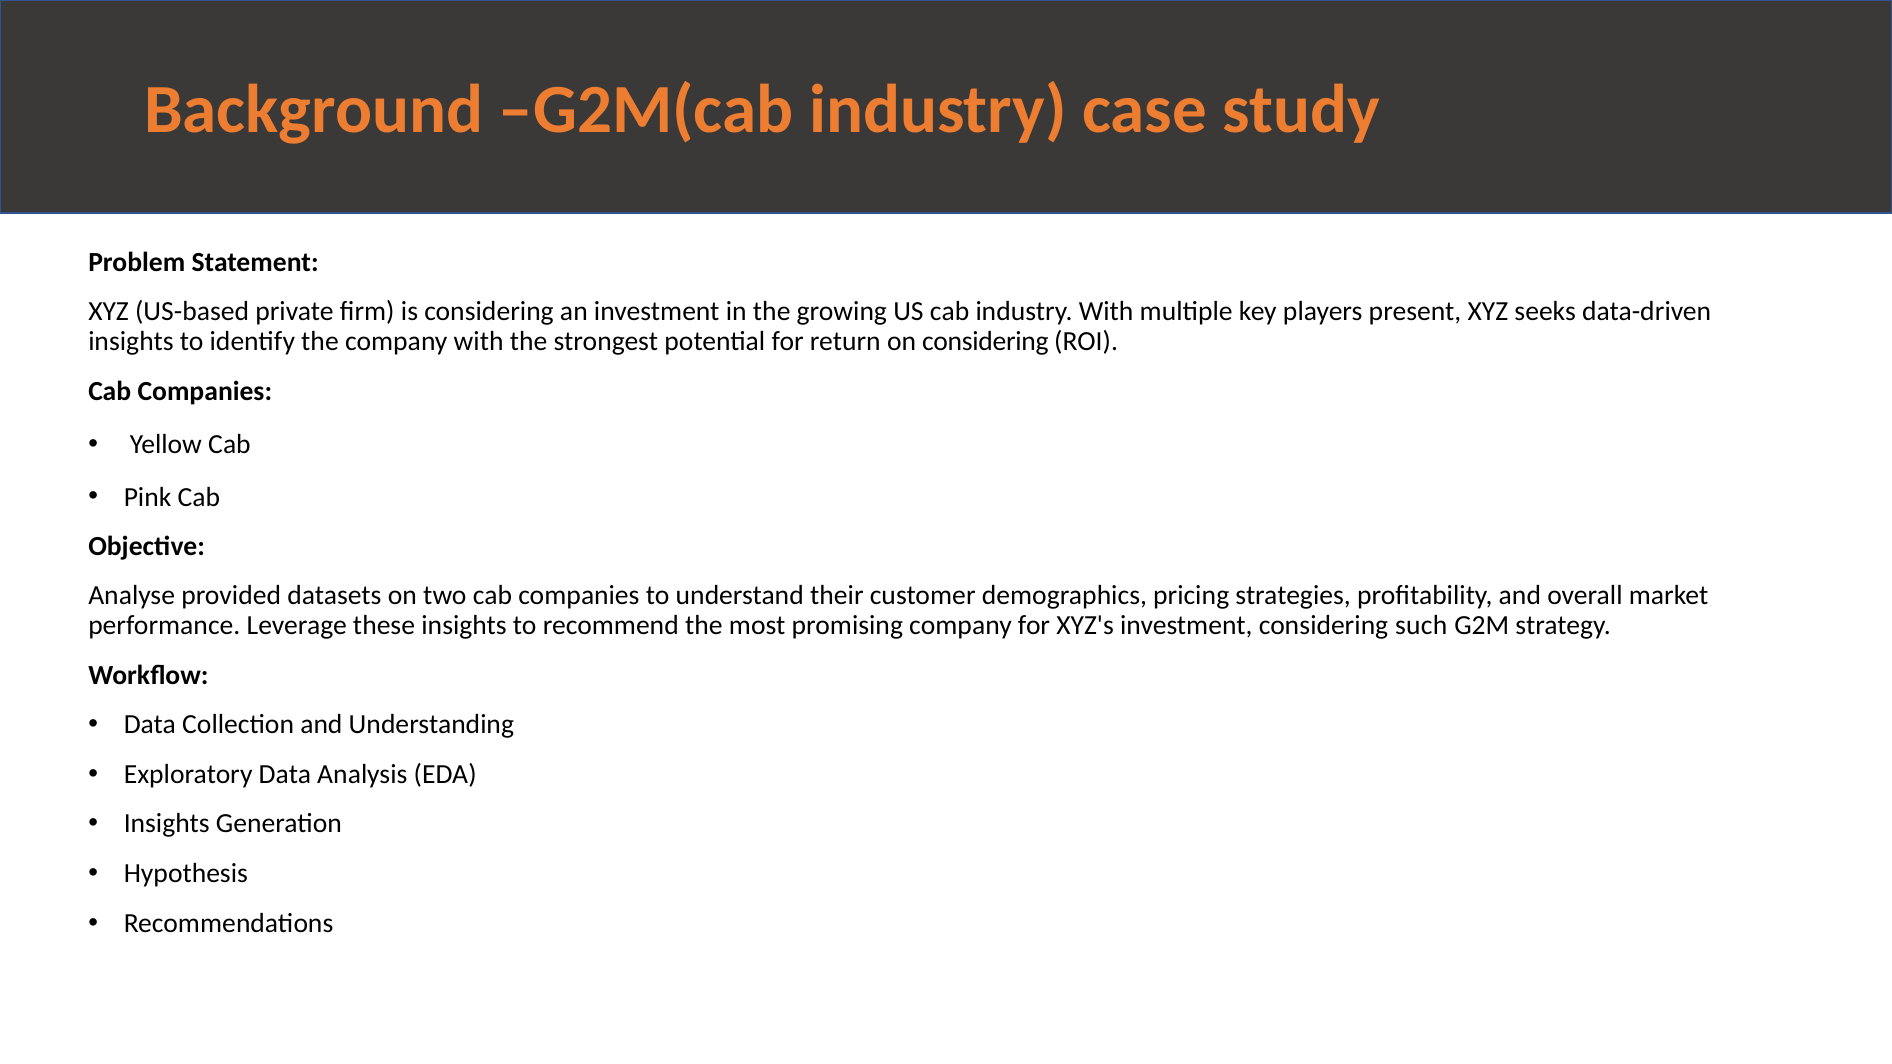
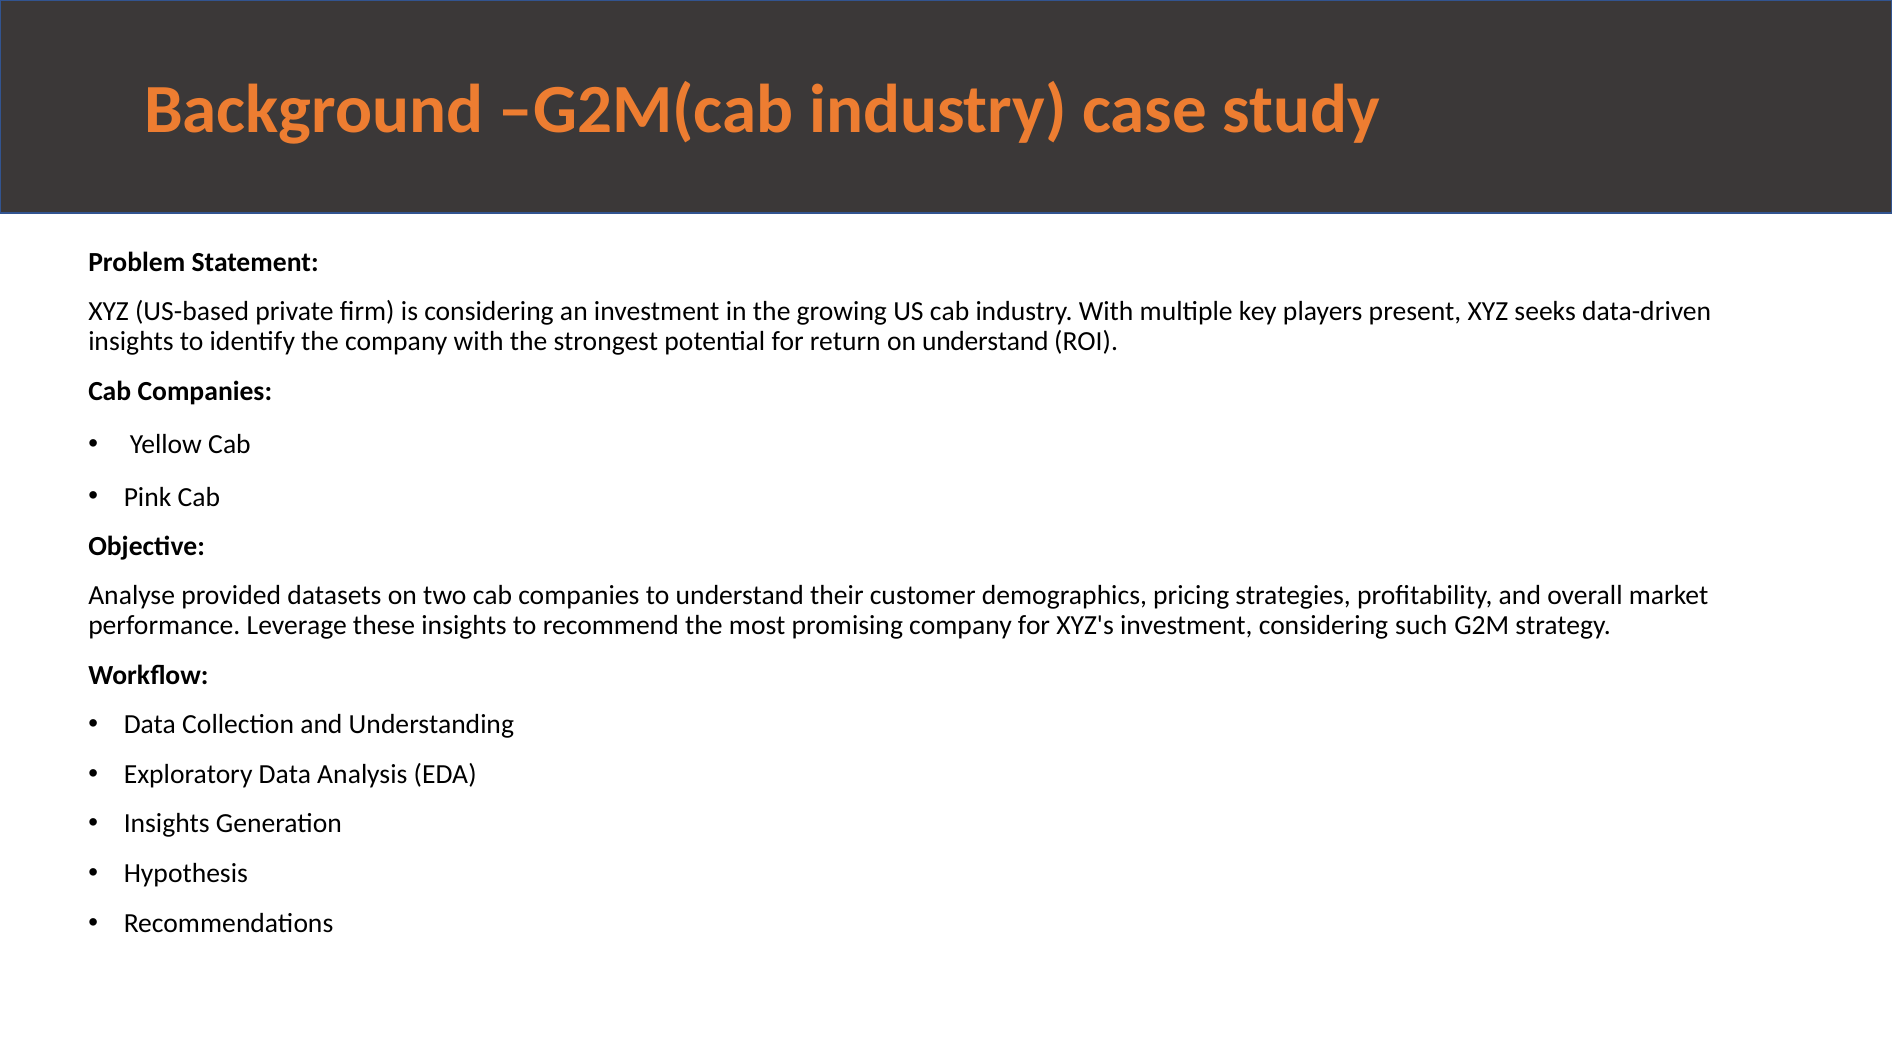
on considering: considering -> understand
